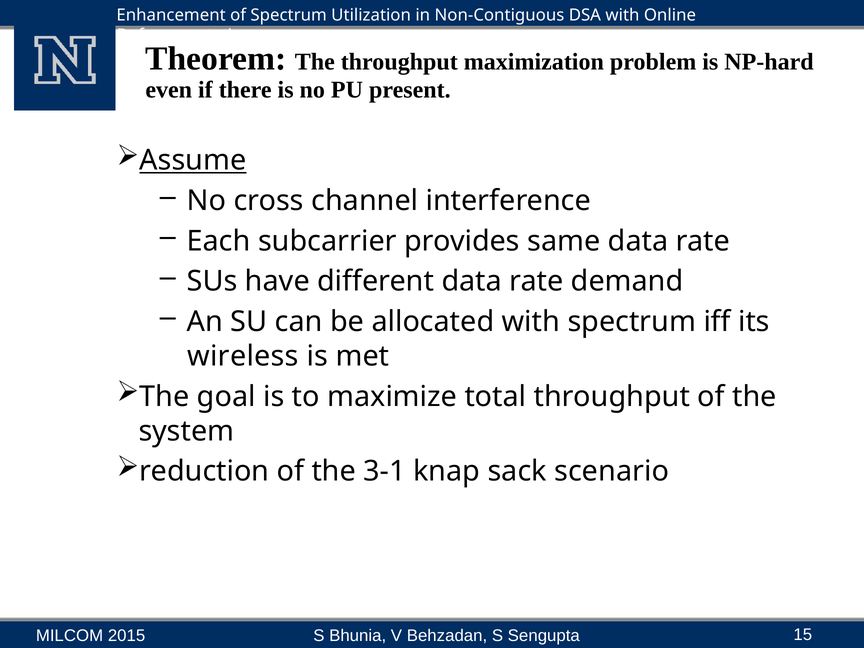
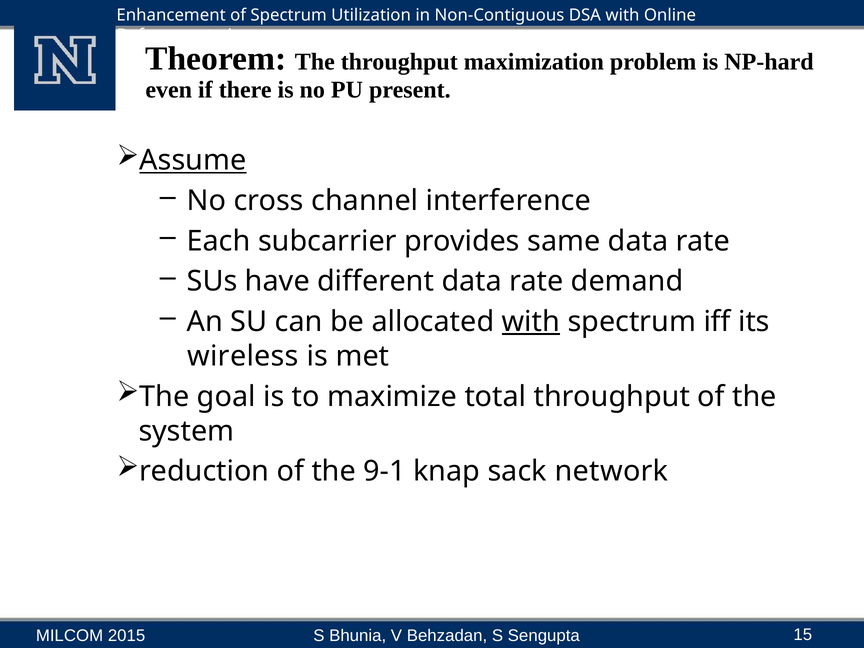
with at (531, 322) underline: none -> present
3-1: 3-1 -> 9-1
scenario: scenario -> network
